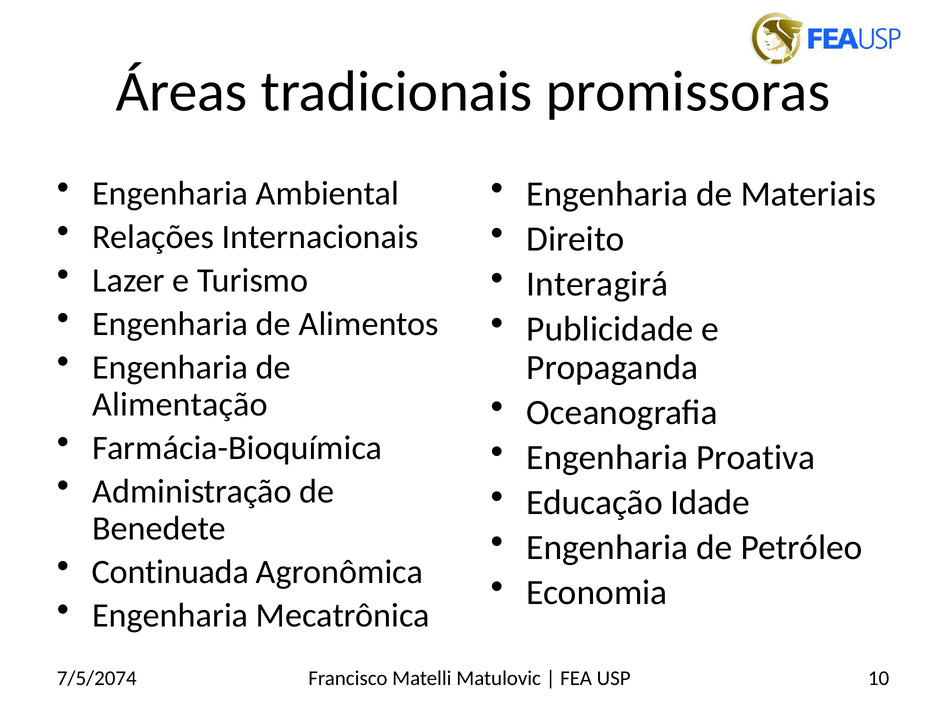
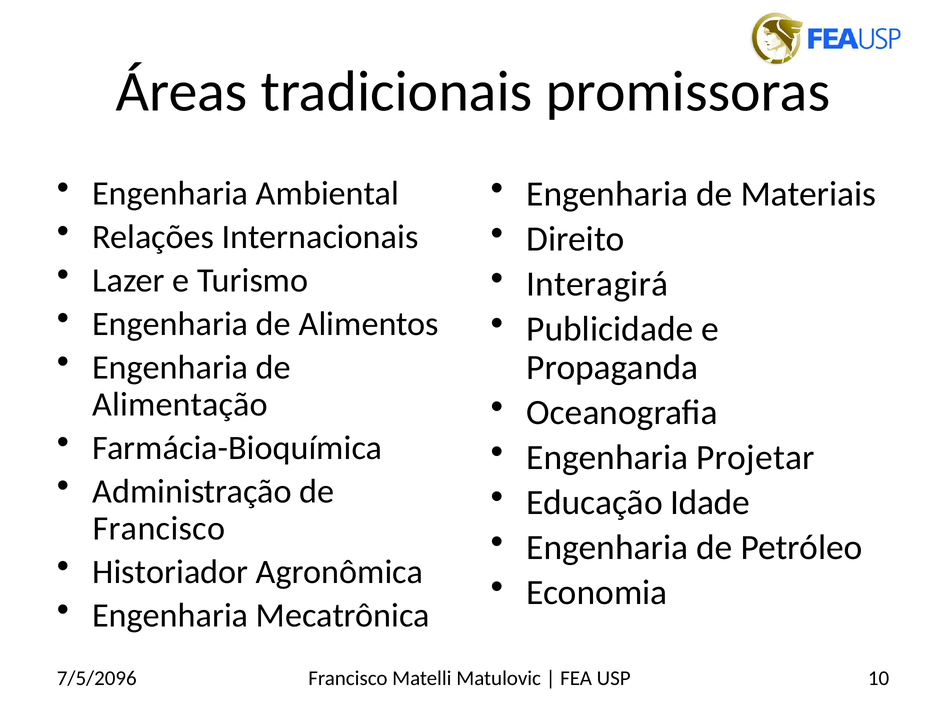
Proativa: Proativa -> Projetar
Benedete at (159, 528): Benedete -> Francisco
Continuada: Continuada -> Historiador
7/5/2074: 7/5/2074 -> 7/5/2096
